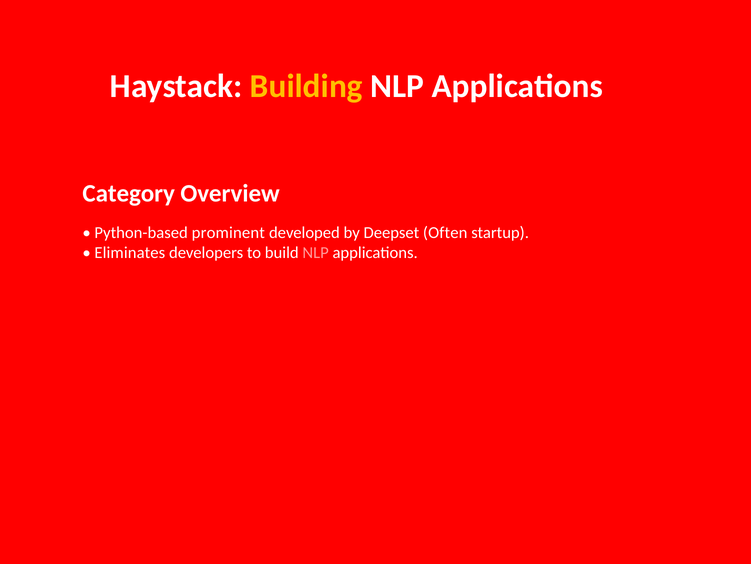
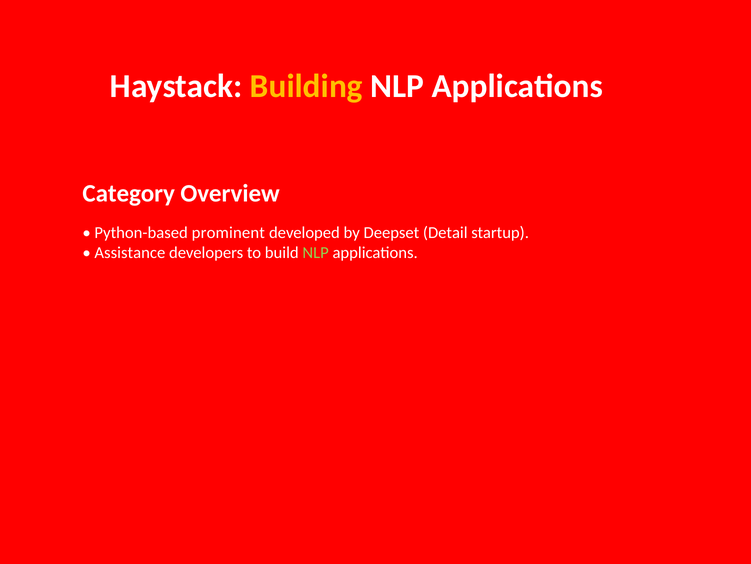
Often: Often -> Detail
Eliminates: Eliminates -> Assistance
NLP at (316, 253) colour: pink -> light green
